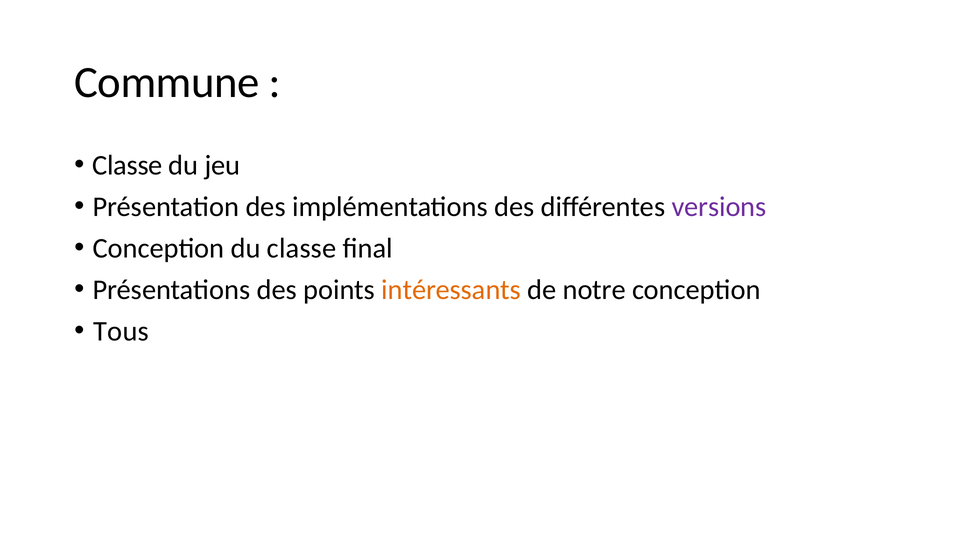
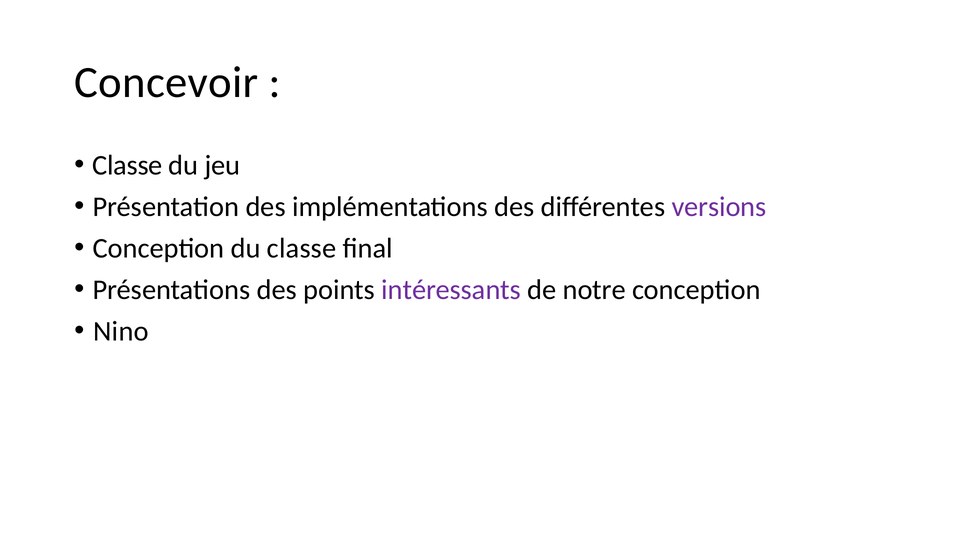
Commune: Commune -> Concevoir
intéressants colour: orange -> purple
Tous: Tous -> Nino
